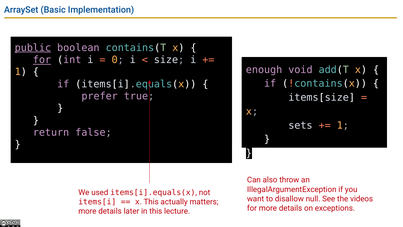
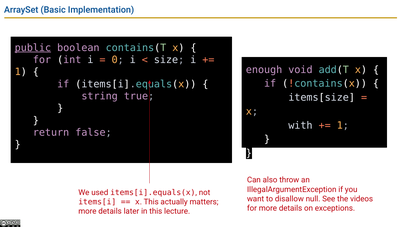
for at (42, 60) underline: present -> none
prefer: prefer -> string
sets: sets -> with
